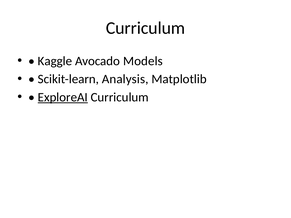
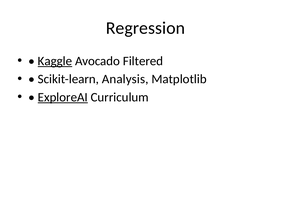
Curriculum at (145, 28): Curriculum -> Regression
Kaggle underline: none -> present
Models: Models -> Filtered
